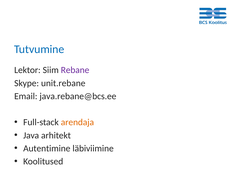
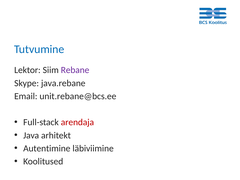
unit.rebane: unit.rebane -> java.rebane
java.rebane@bcs.ee: java.rebane@bcs.ee -> unit.rebane@bcs.ee
arendaja colour: orange -> red
